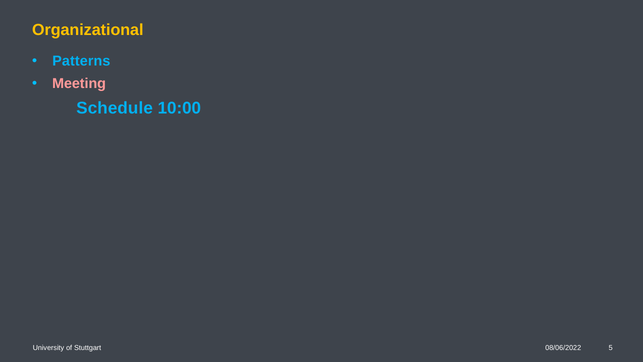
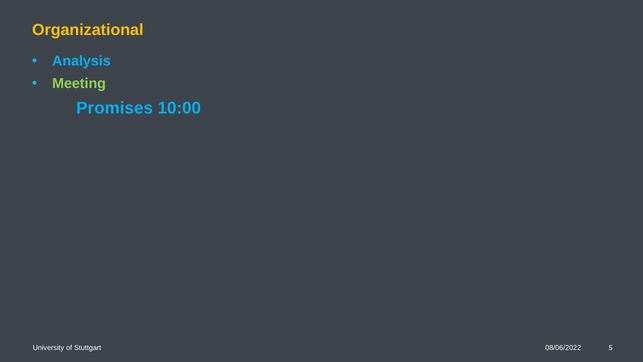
Patterns: Patterns -> Analysis
Meeting colour: pink -> light green
Schedule: Schedule -> Promises
